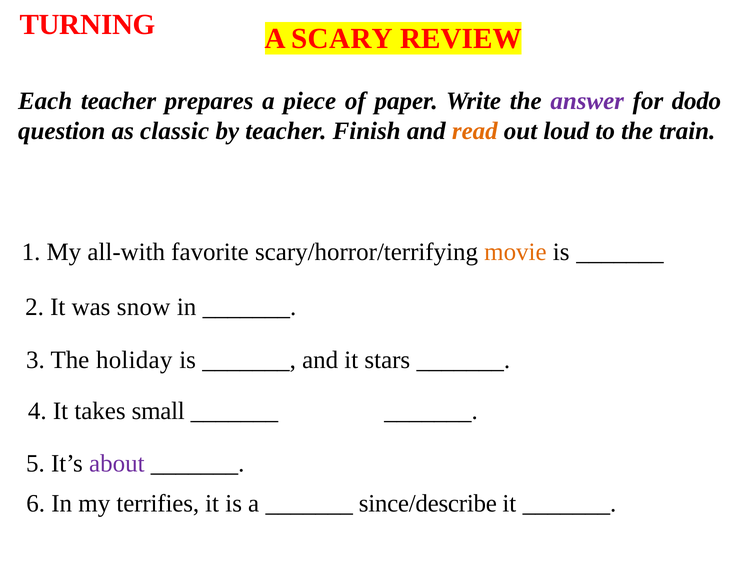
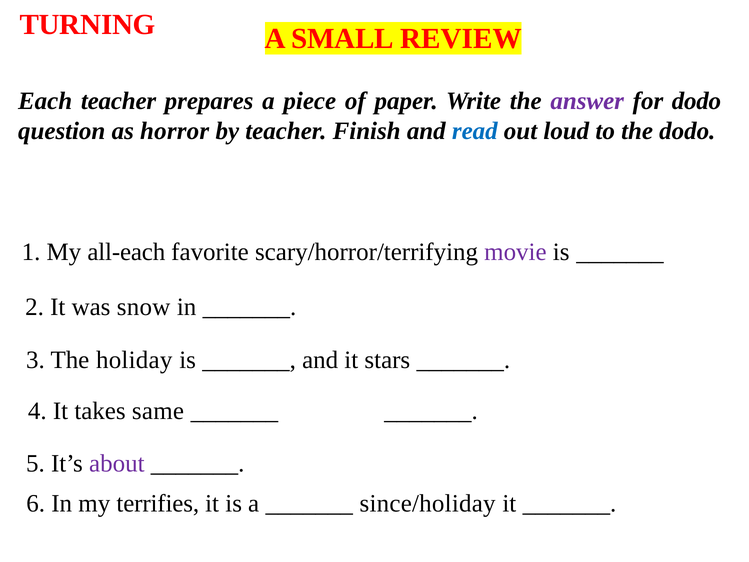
SCARY: SCARY -> SMALL
classic: classic -> horror
read colour: orange -> blue
the train: train -> dodo
all-with: all-with -> all-each
movie colour: orange -> purple
small: small -> same
since/describe: since/describe -> since/holiday
